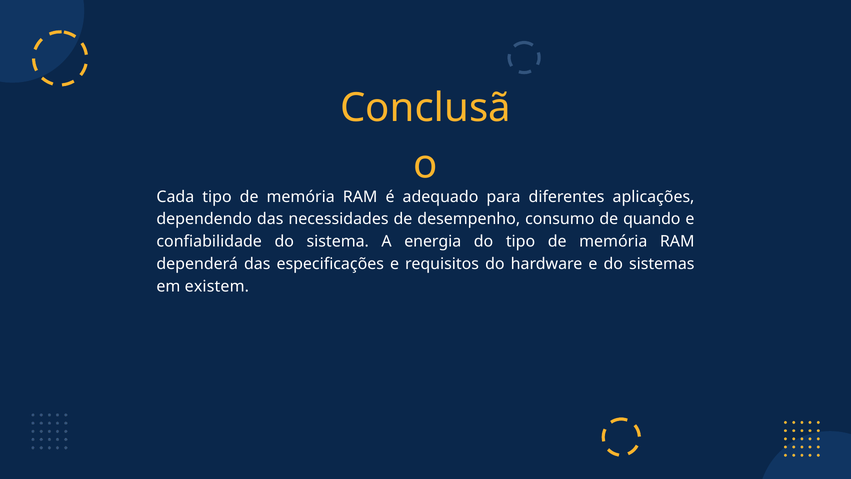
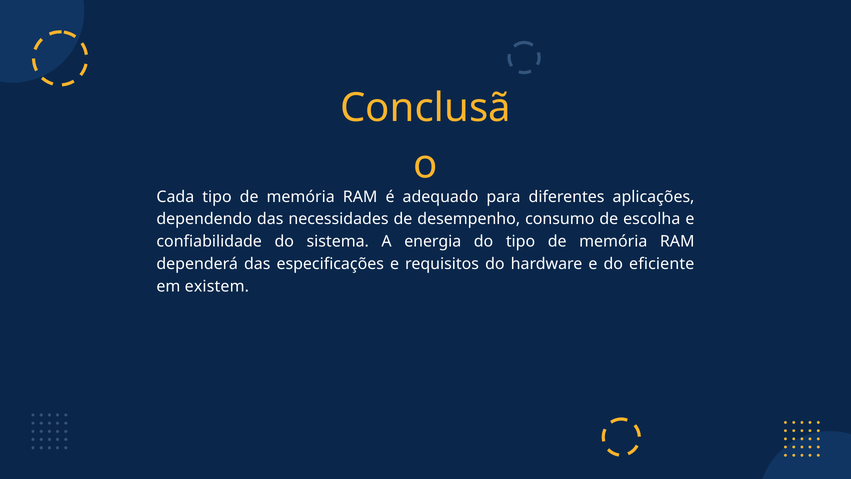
quando: quando -> escolha
sistemas: sistemas -> eficiente
